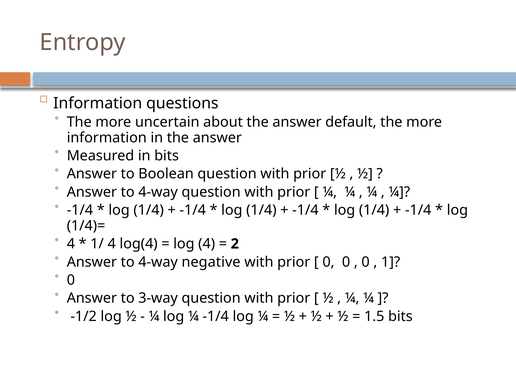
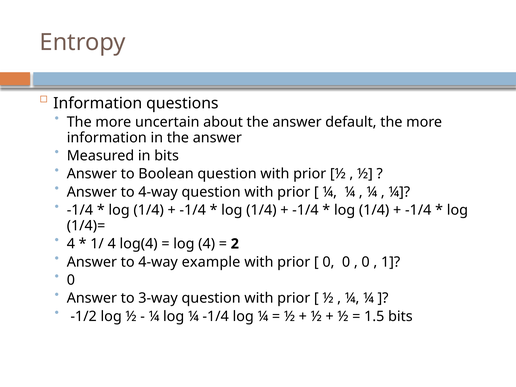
negative: negative -> example
